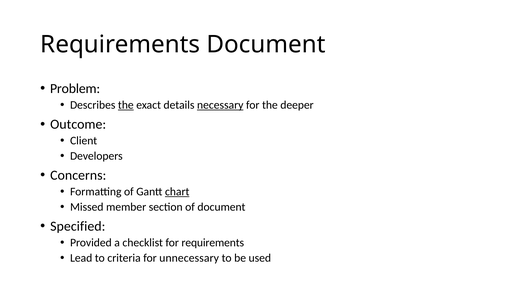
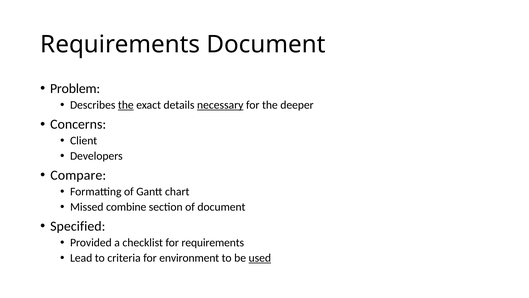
Outcome: Outcome -> Concerns
Concerns: Concerns -> Compare
chart underline: present -> none
member: member -> combine
unnecessary: unnecessary -> environment
used underline: none -> present
